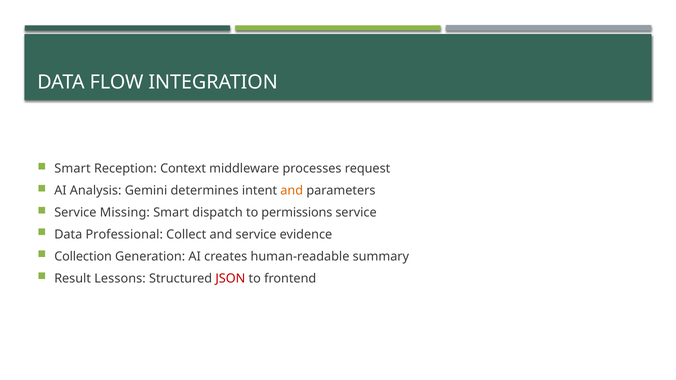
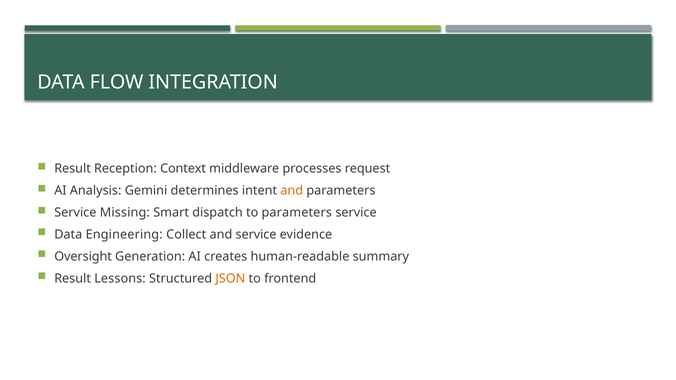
Smart at (72, 169): Smart -> Result
to permissions: permissions -> parameters
Professional: Professional -> Engineering
Collection: Collection -> Oversight
JSON colour: red -> orange
